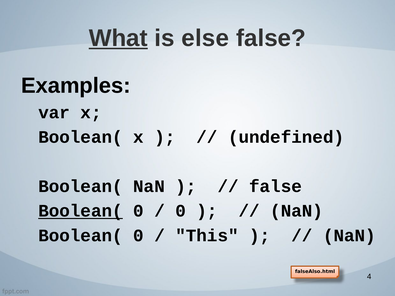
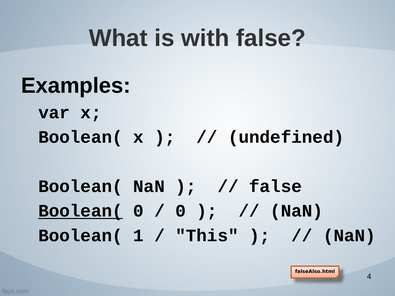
What underline: present -> none
else: else -> with
0 at (138, 236): 0 -> 1
